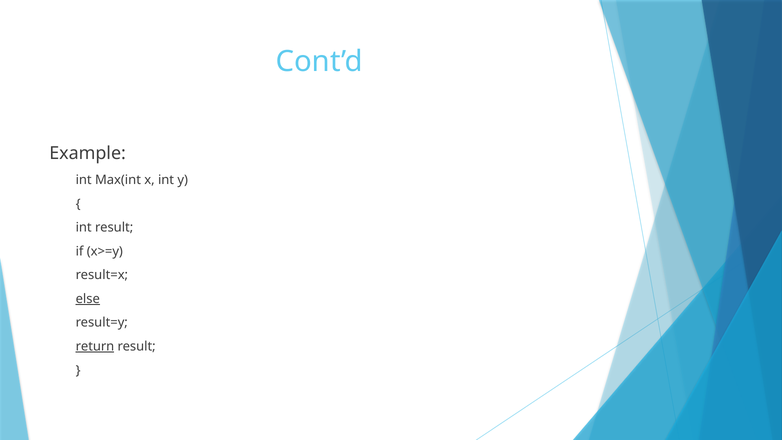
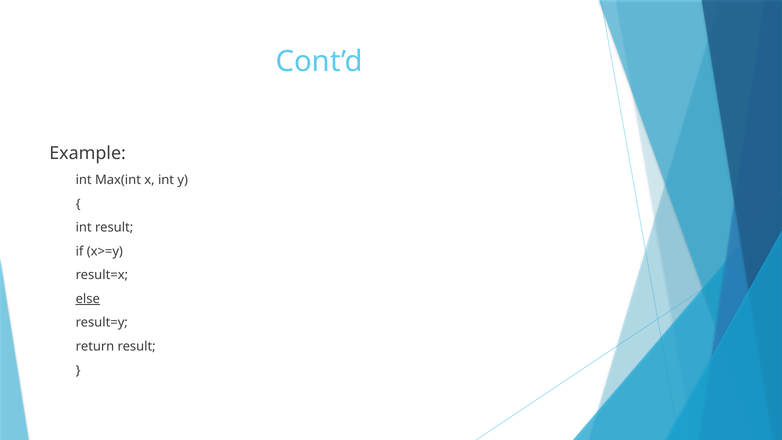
return underline: present -> none
